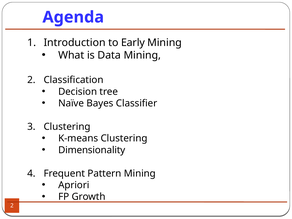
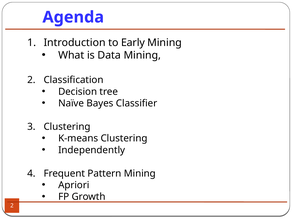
Dimensionality: Dimensionality -> Independently
